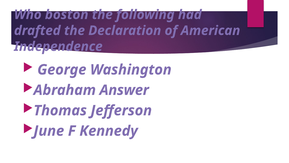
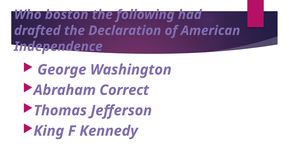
Answer: Answer -> Correct
June: June -> King
